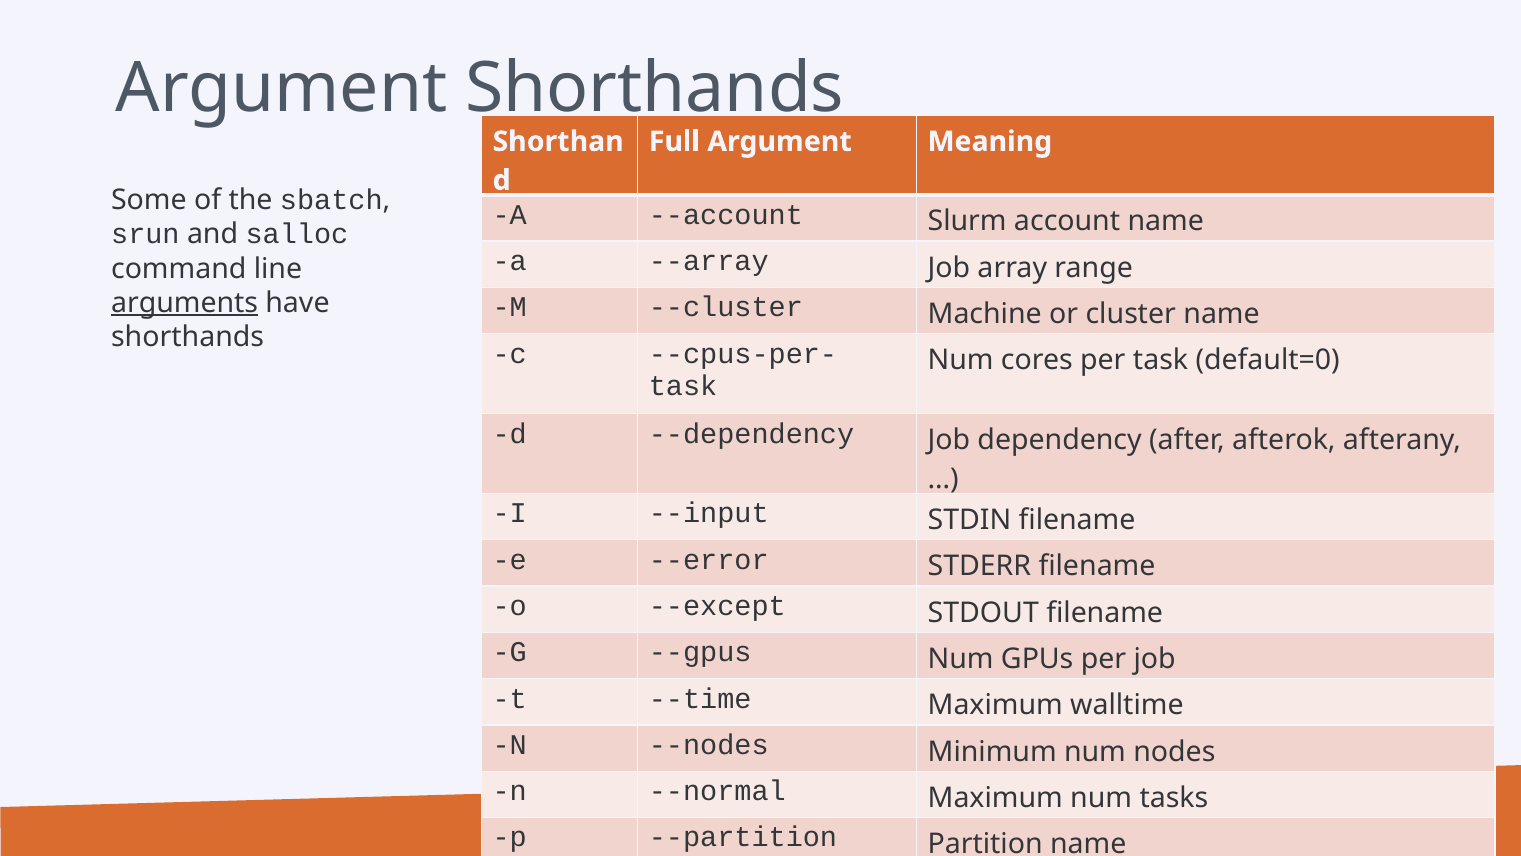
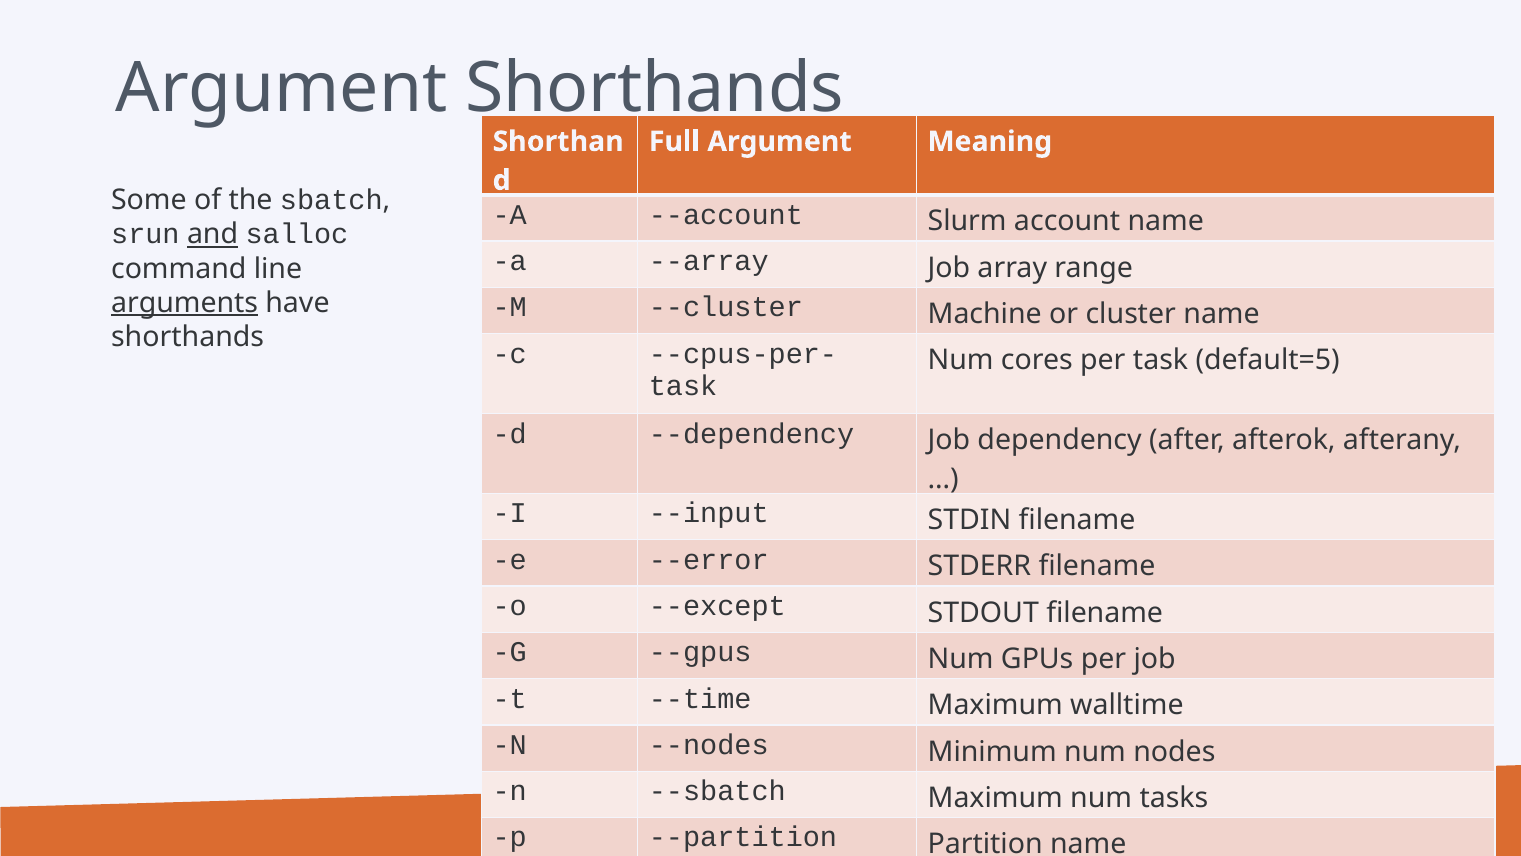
and underline: none -> present
default=0: default=0 -> default=5
--normal: --normal -> --sbatch
